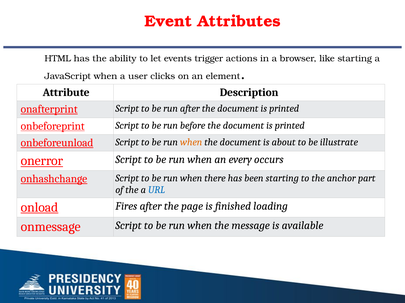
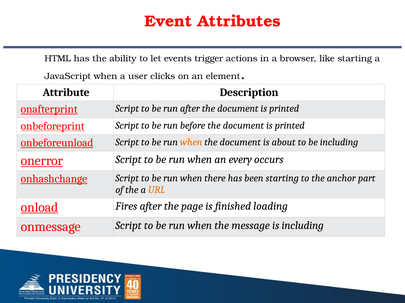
be illustrate: illustrate -> including
URL colour: blue -> orange
is available: available -> including
